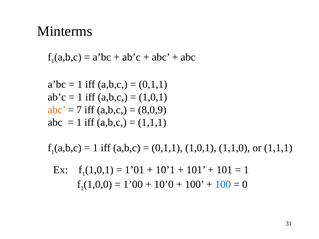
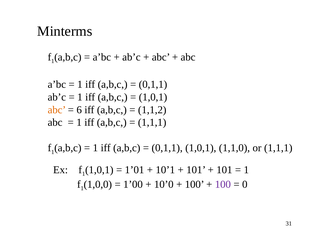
7: 7 -> 6
8,0,9: 8,0,9 -> 1,1,2
100 at (223, 184) colour: blue -> purple
